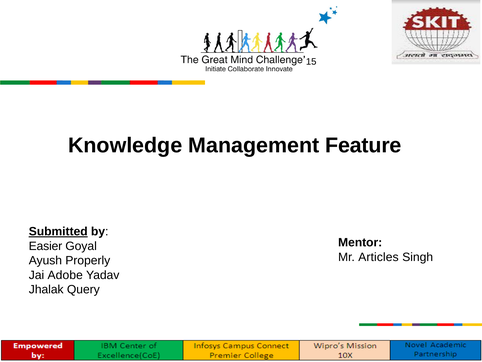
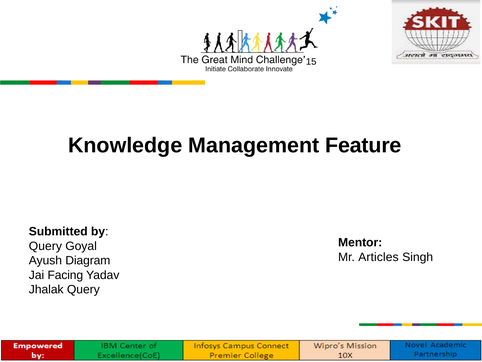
Submitted underline: present -> none
Easier at (45, 246): Easier -> Query
Properly: Properly -> Diagram
Adobe: Adobe -> Facing
